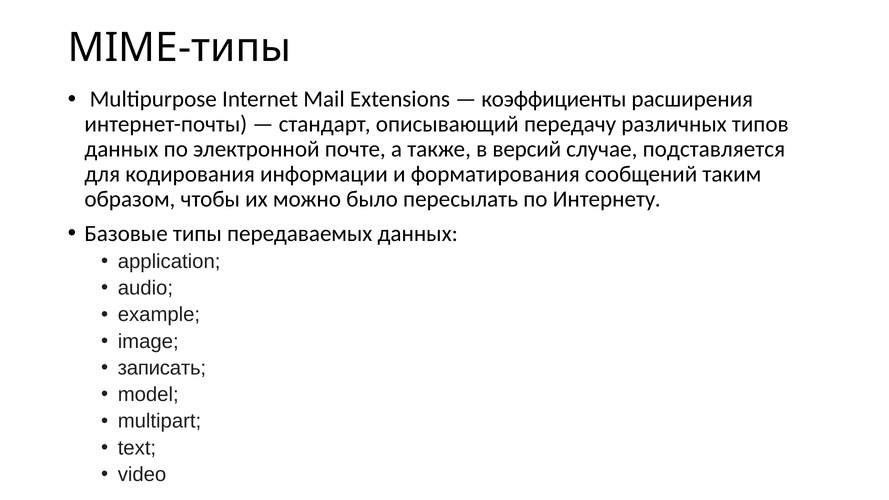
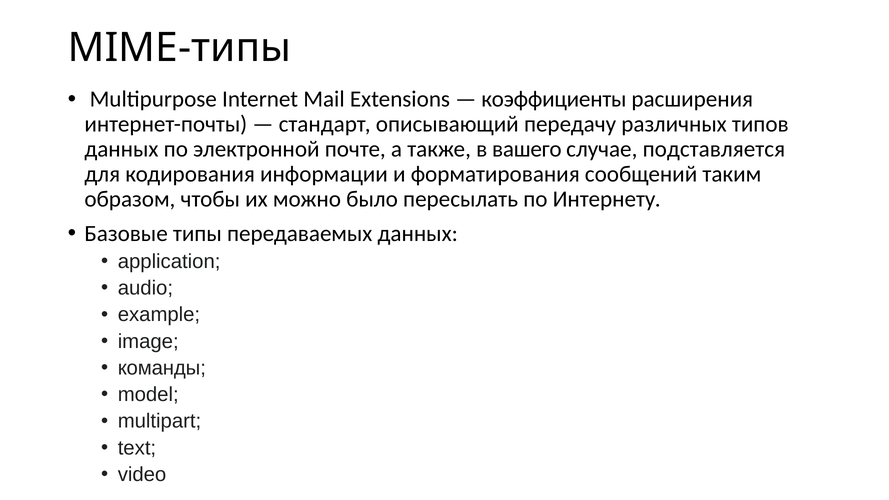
версий: версий -> вашего
записать: записать -> команды
